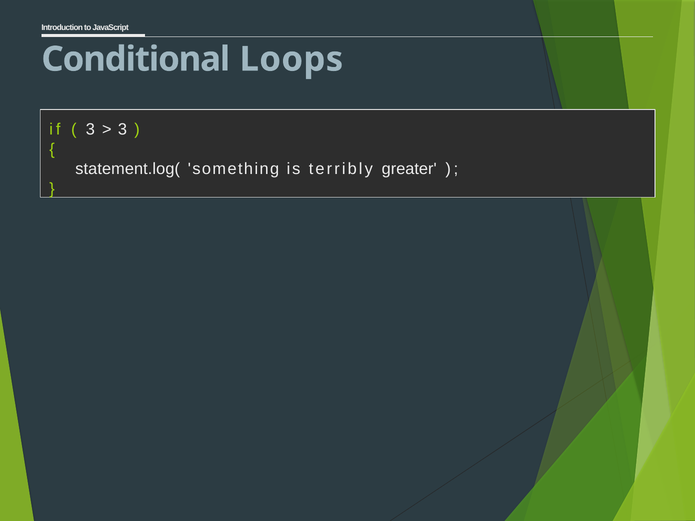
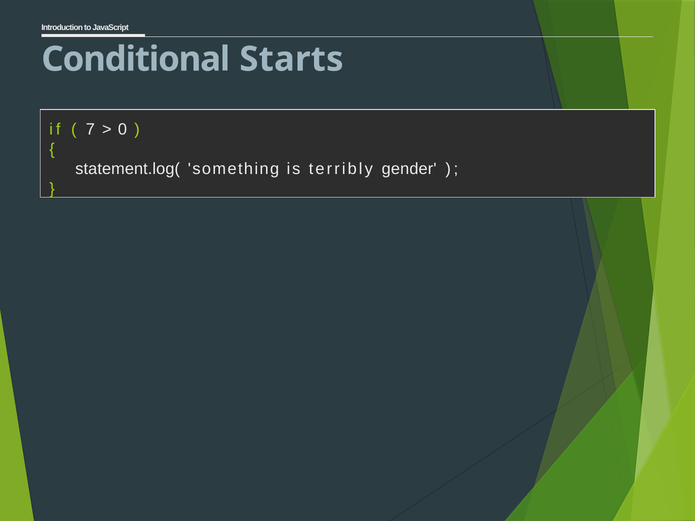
Loops: Loops -> Starts
3 at (90, 130): 3 -> 7
3 at (122, 130): 3 -> 0
greater: greater -> gender
